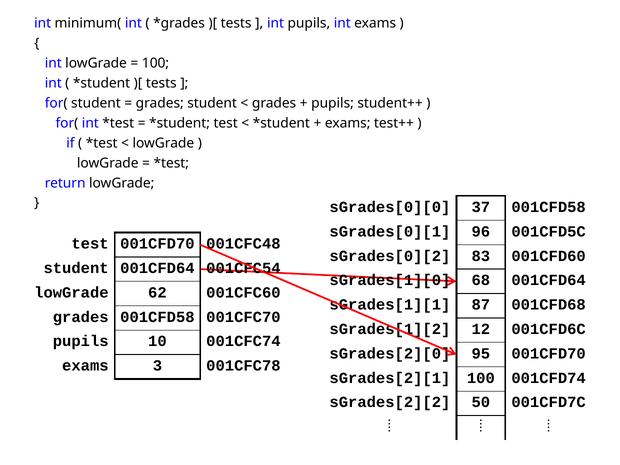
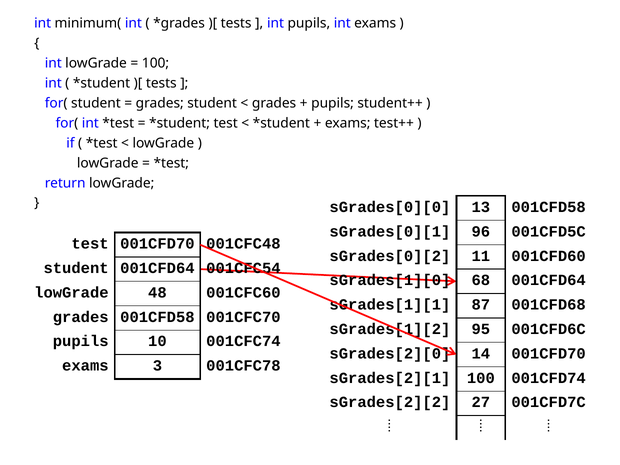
37: 37 -> 13
83: 83 -> 11
62: 62 -> 48
12: 12 -> 95
95: 95 -> 14
50: 50 -> 27
